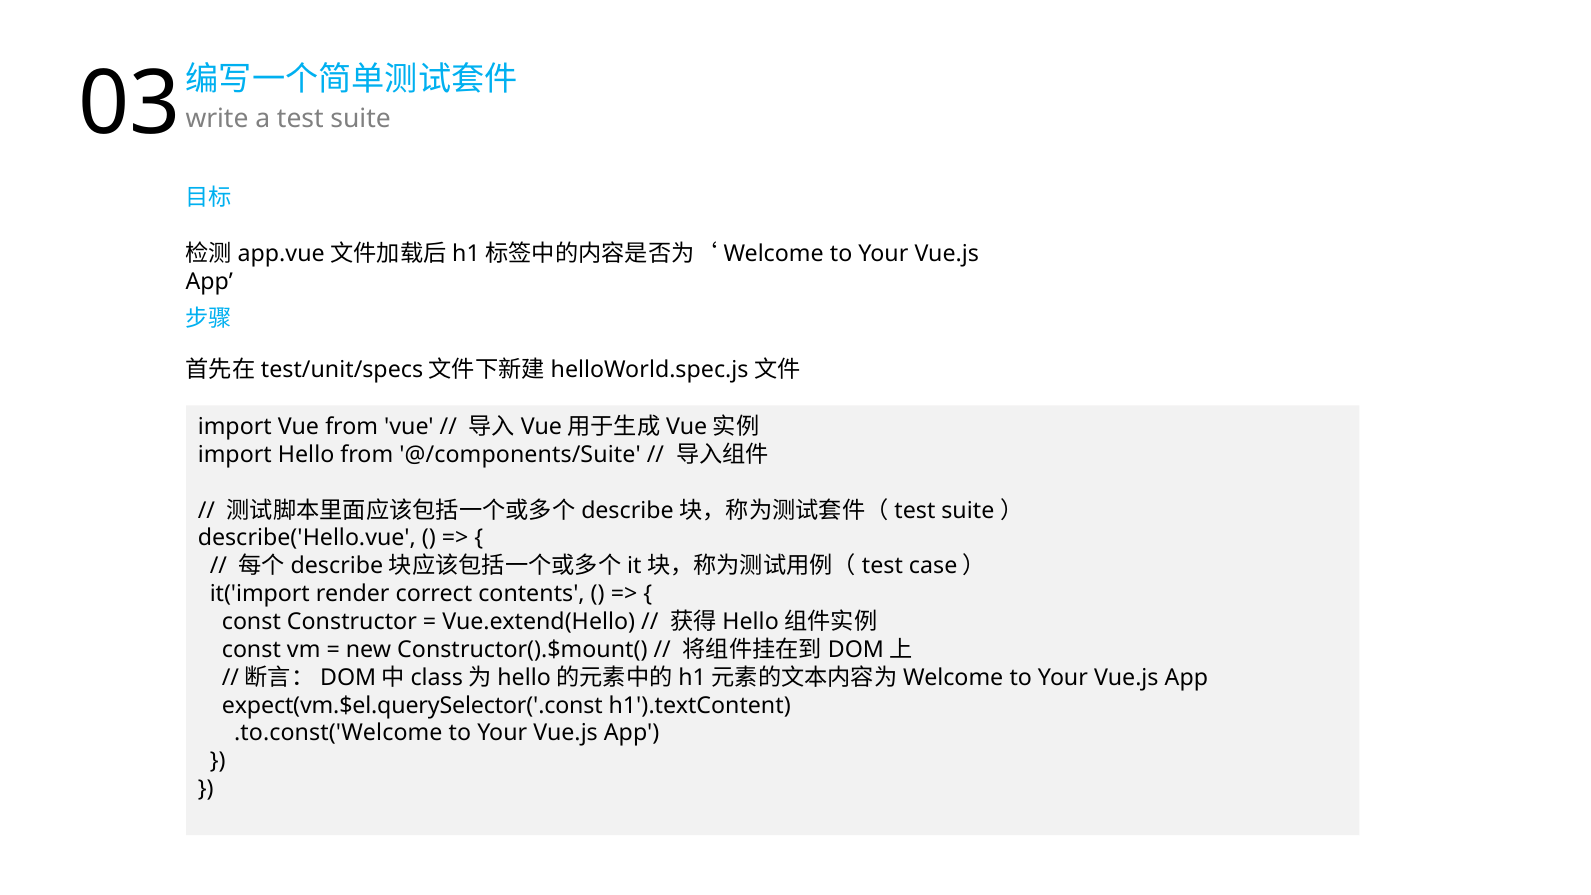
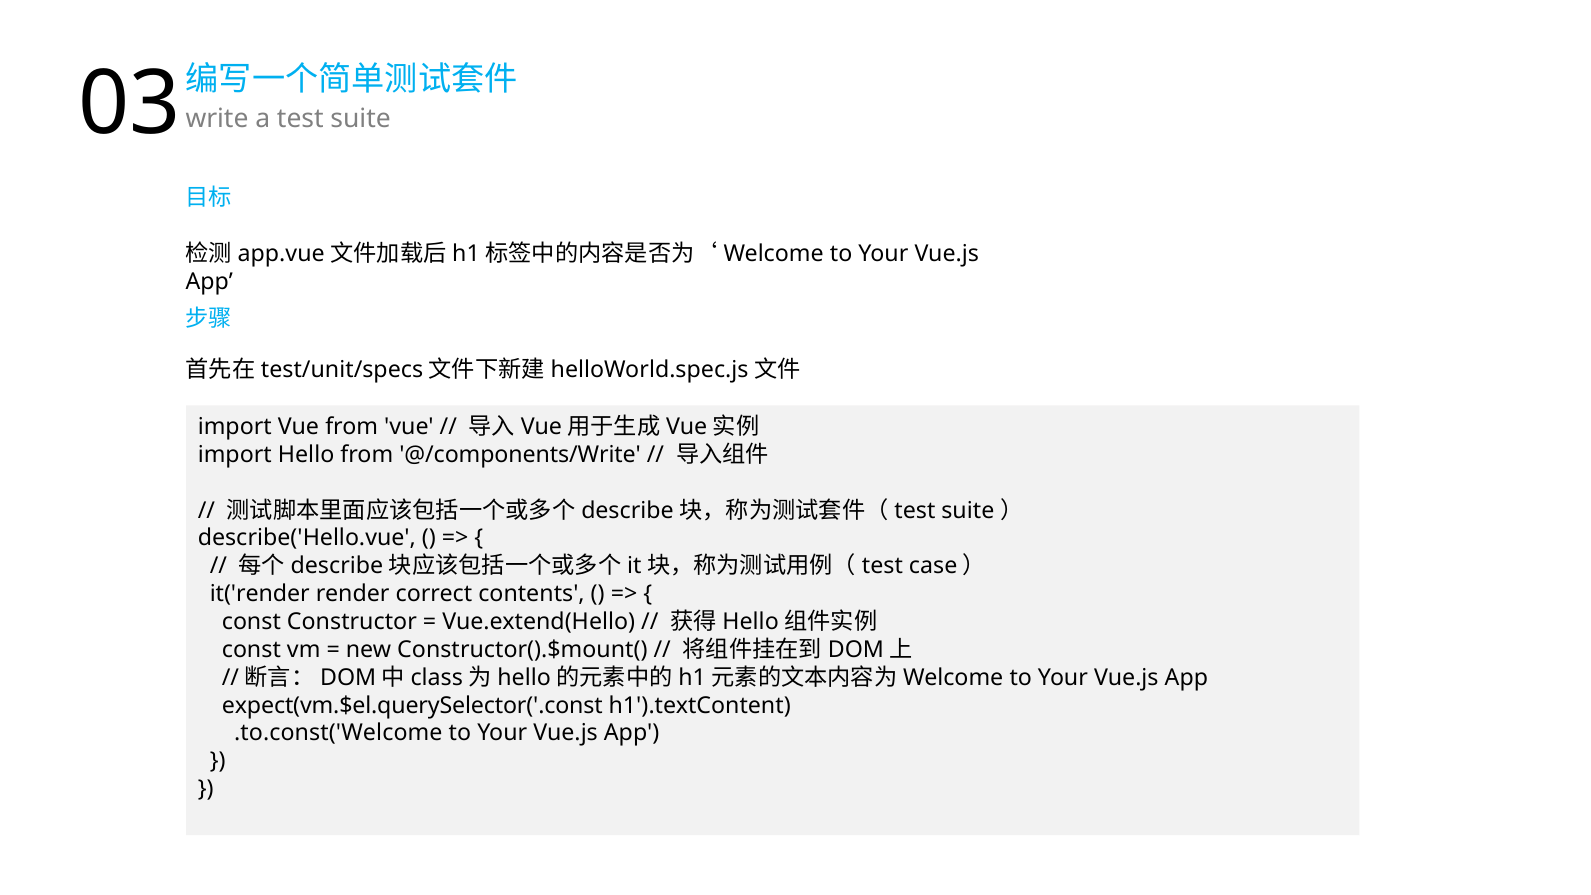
@/components/Suite: @/components/Suite -> @/components/Write
it('import: it('import -> it('render
